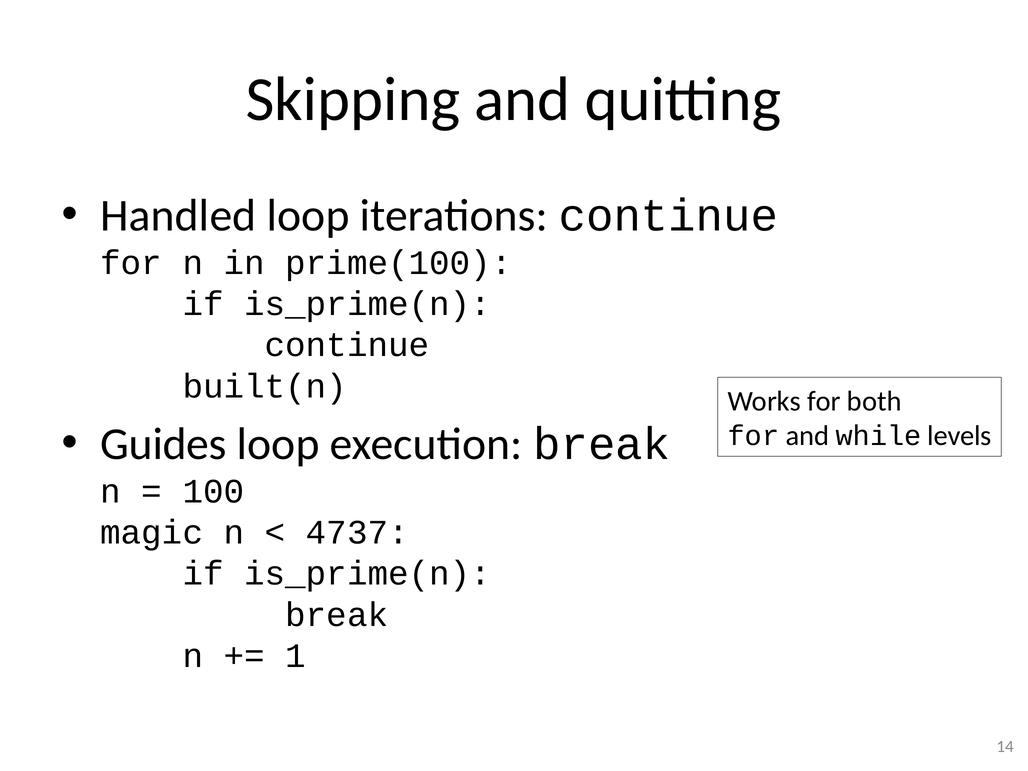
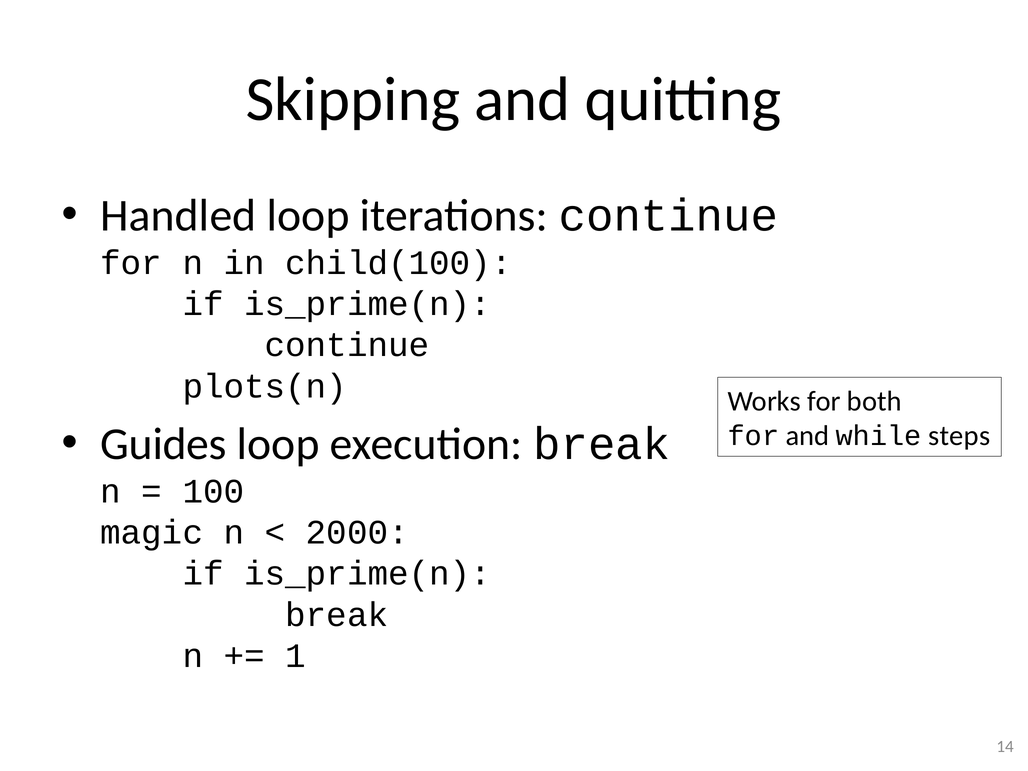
prime(100: prime(100 -> child(100
built(n: built(n -> plots(n
levels: levels -> steps
4737: 4737 -> 2000
